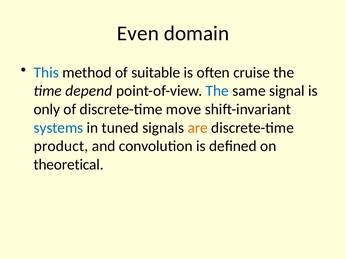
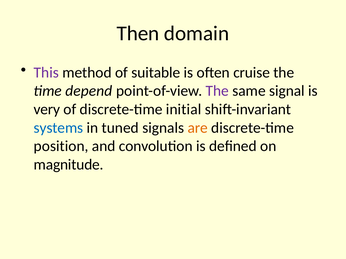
Even: Even -> Then
This colour: blue -> purple
The at (217, 91) colour: blue -> purple
only: only -> very
move: move -> initial
product: product -> position
theoretical: theoretical -> magnitude
